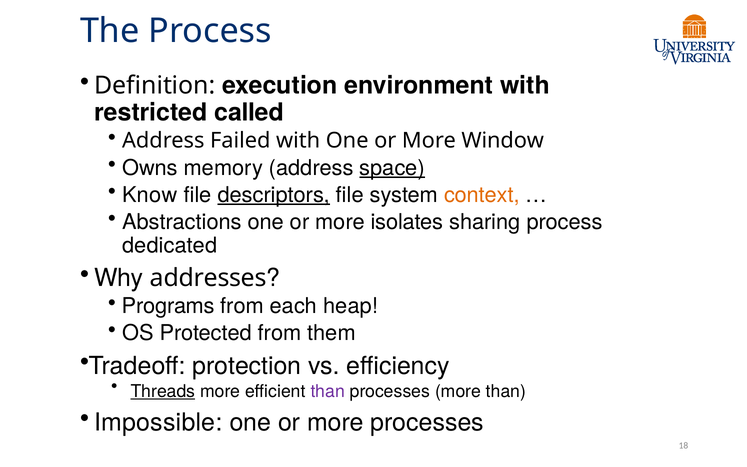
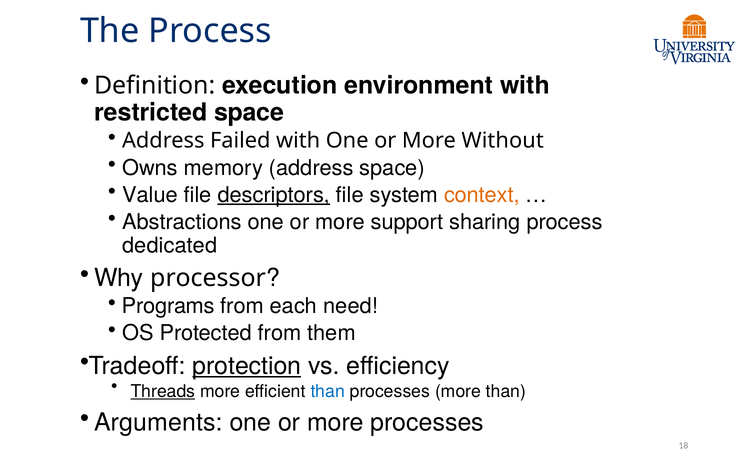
restricted called: called -> space
Window: Window -> Without
space at (392, 168) underline: present -> none
Know: Know -> Value
isolates: isolates -> support
addresses: addresses -> processor
heap: heap -> need
protection underline: none -> present
than at (328, 391) colour: purple -> blue
Impossible: Impossible -> Arguments
